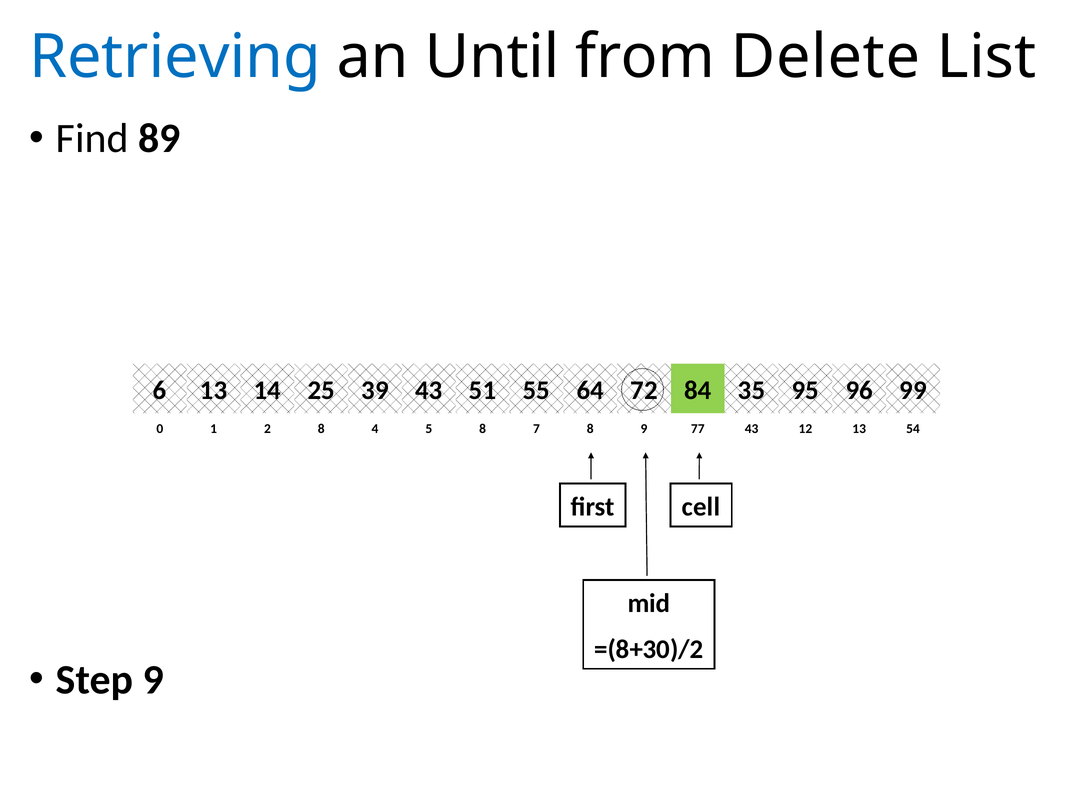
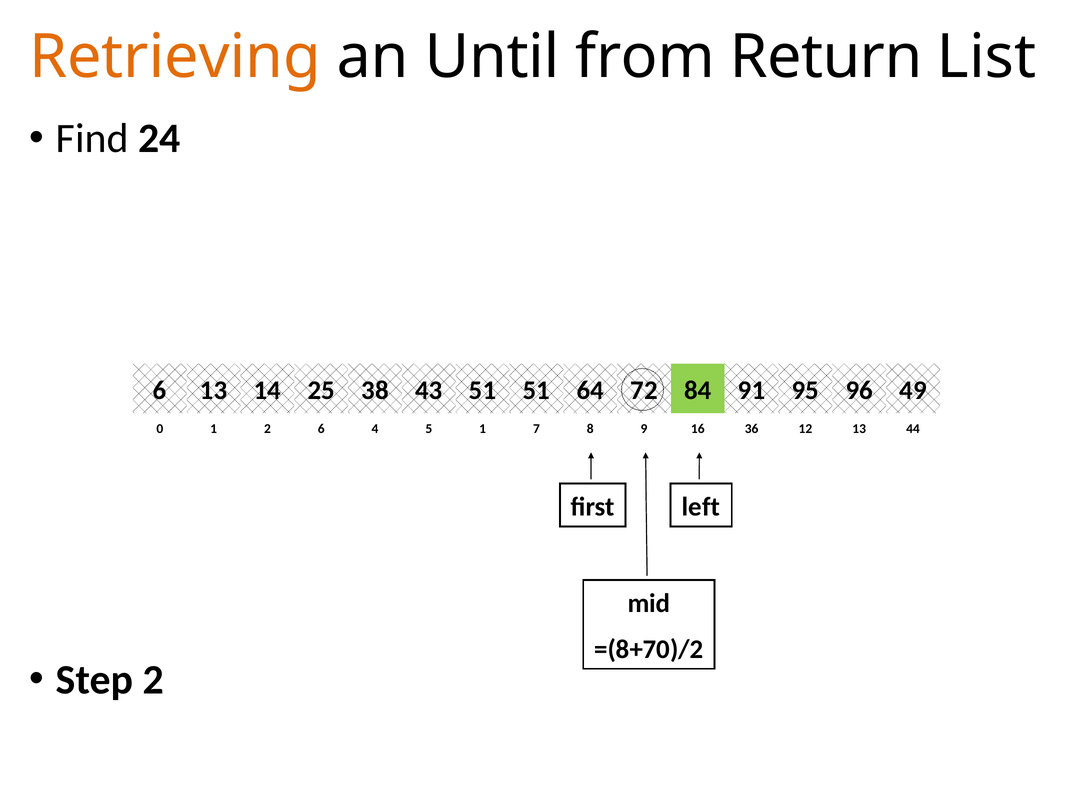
Retrieving colour: blue -> orange
Delete: Delete -> Return
89: 89 -> 24
39: 39 -> 38
43 55: 55 -> 51
35: 35 -> 91
99: 99 -> 49
1 8: 8 -> 6
4 8: 8 -> 1
77: 77 -> 16
9 43: 43 -> 36
54: 54 -> 44
cell: cell -> left
=(8+30)/2: =(8+30)/2 -> =(8+70)/2
Step 9: 9 -> 2
